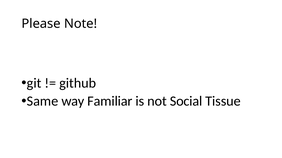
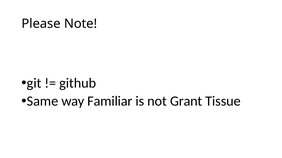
Social: Social -> Grant
